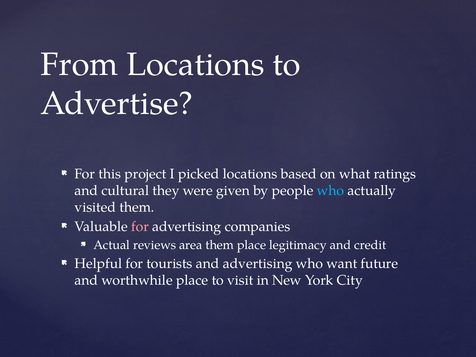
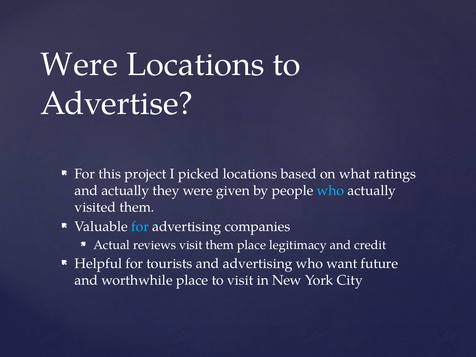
From at (79, 65): From -> Were
and cultural: cultural -> actually
for at (140, 227) colour: pink -> light blue
reviews area: area -> visit
